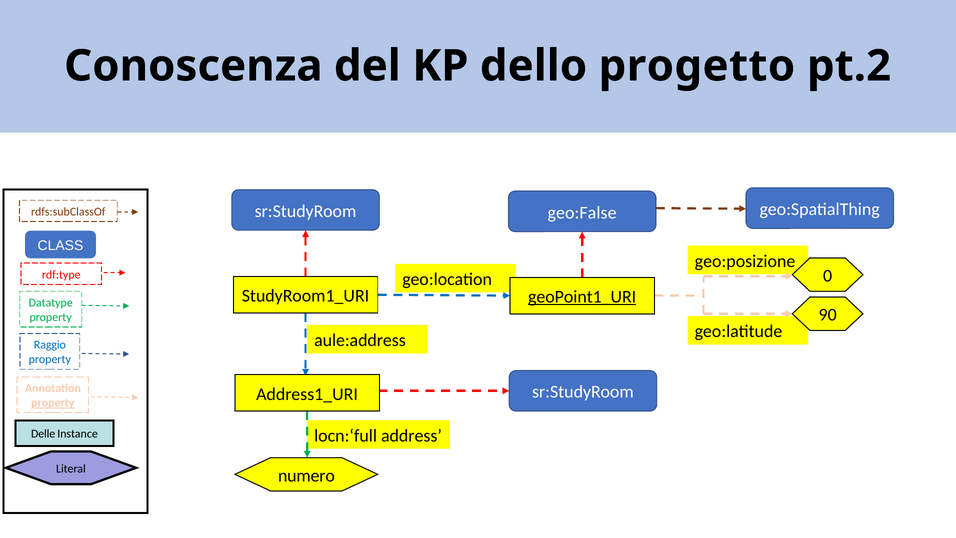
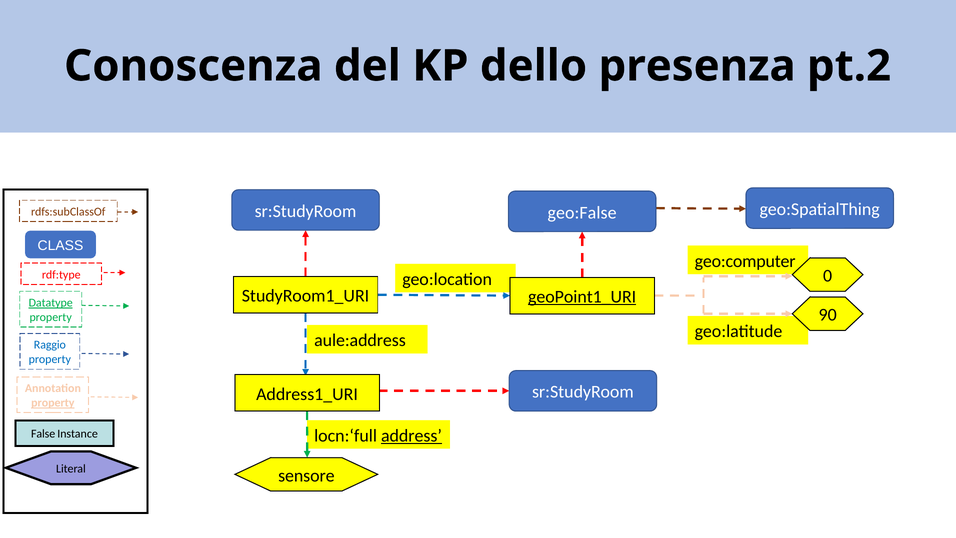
progetto: progetto -> presenza
geo:posizione: geo:posizione -> geo:computer
Datatype underline: none -> present
address underline: none -> present
Delle: Delle -> False
numero: numero -> sensore
